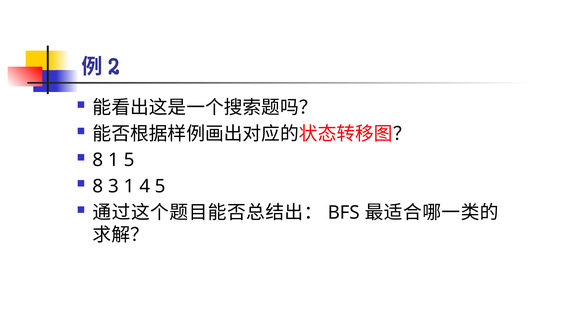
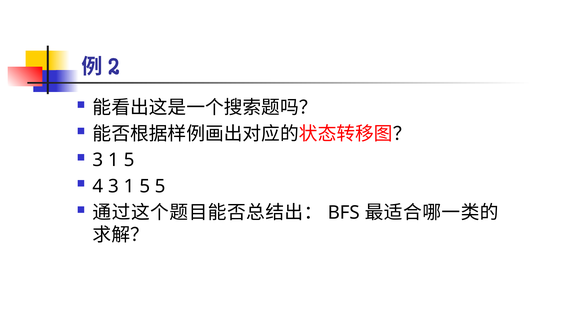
8 at (98, 160): 8 -> 3
8 at (98, 186): 8 -> 4
4 at (145, 186): 4 -> 5
